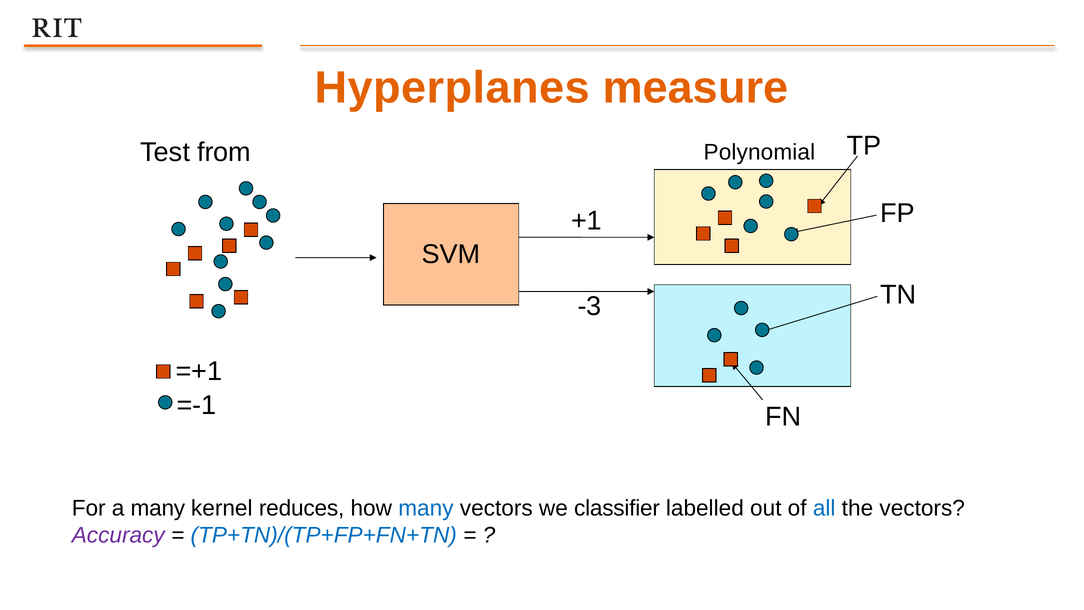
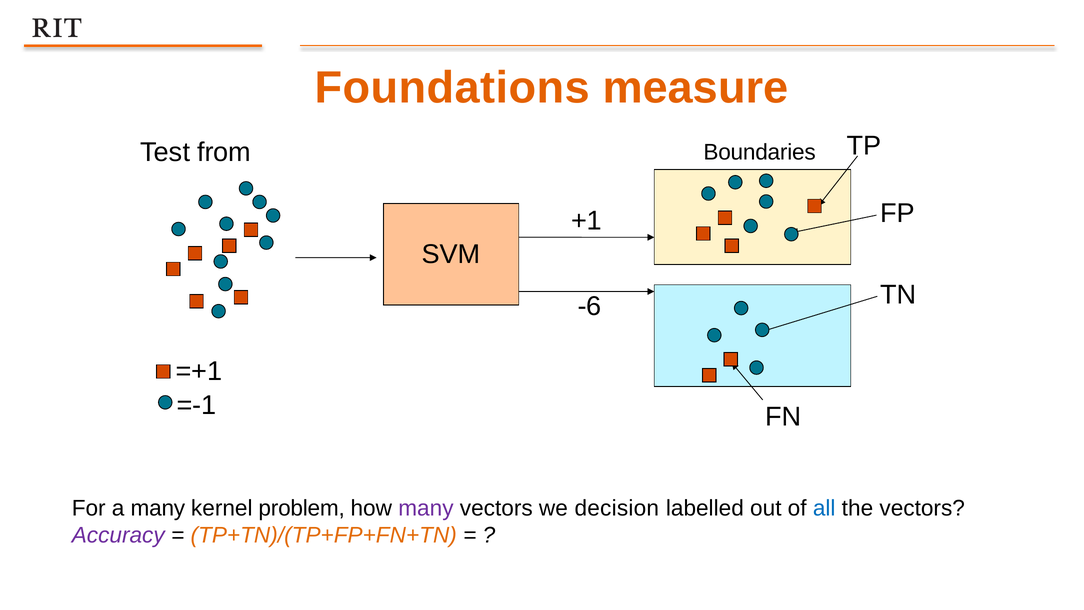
Hyperplanes: Hyperplanes -> Foundations
Polynomial: Polynomial -> Boundaries
-3: -3 -> -6
reduces: reduces -> problem
many at (426, 508) colour: blue -> purple
classifier: classifier -> decision
TP+TN)/(TP+FP+FN+TN colour: blue -> orange
